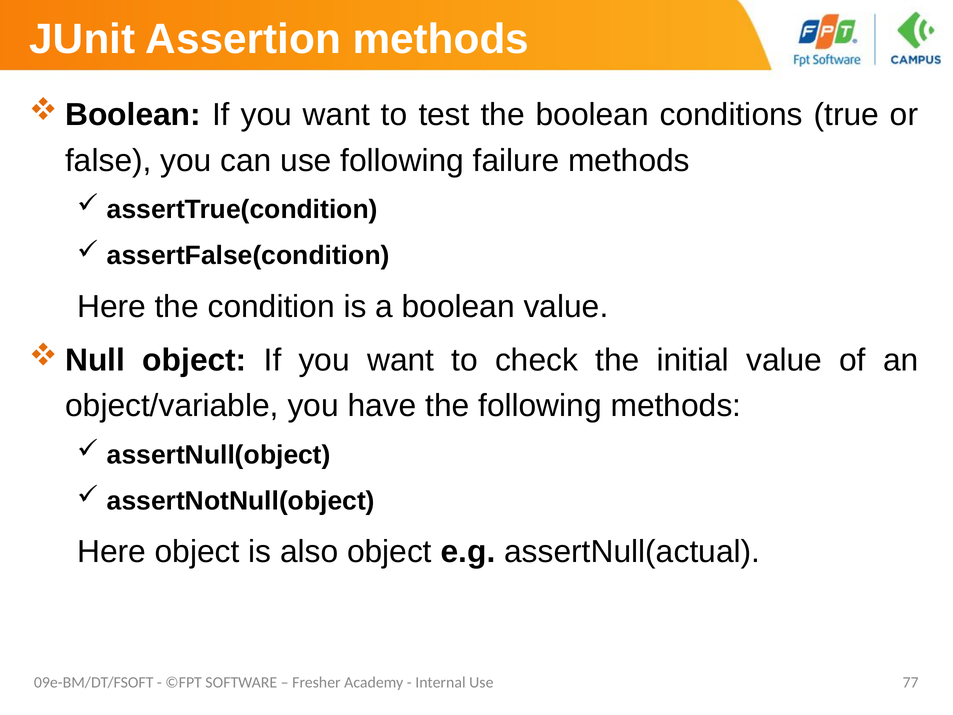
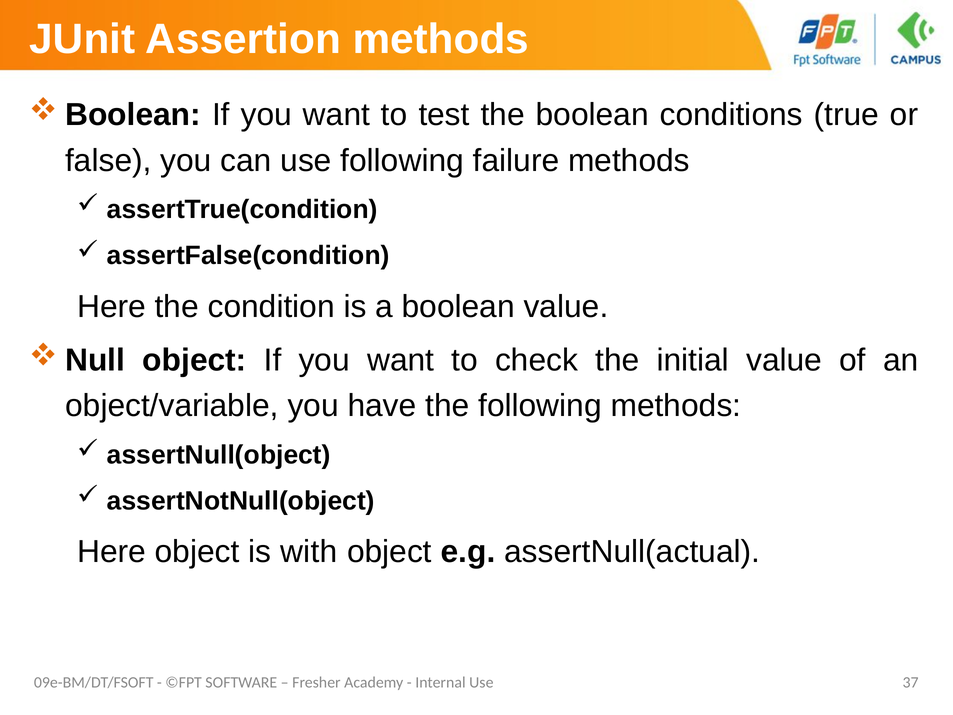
also: also -> with
77: 77 -> 37
